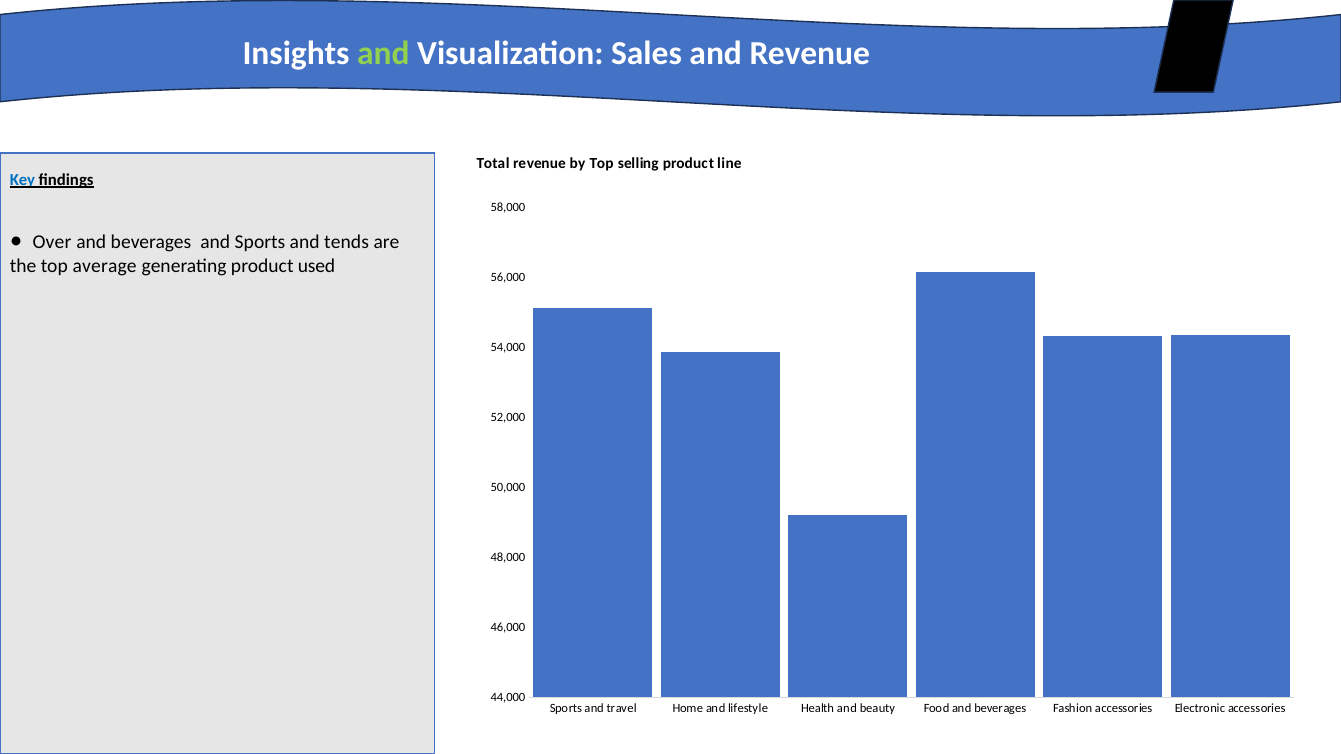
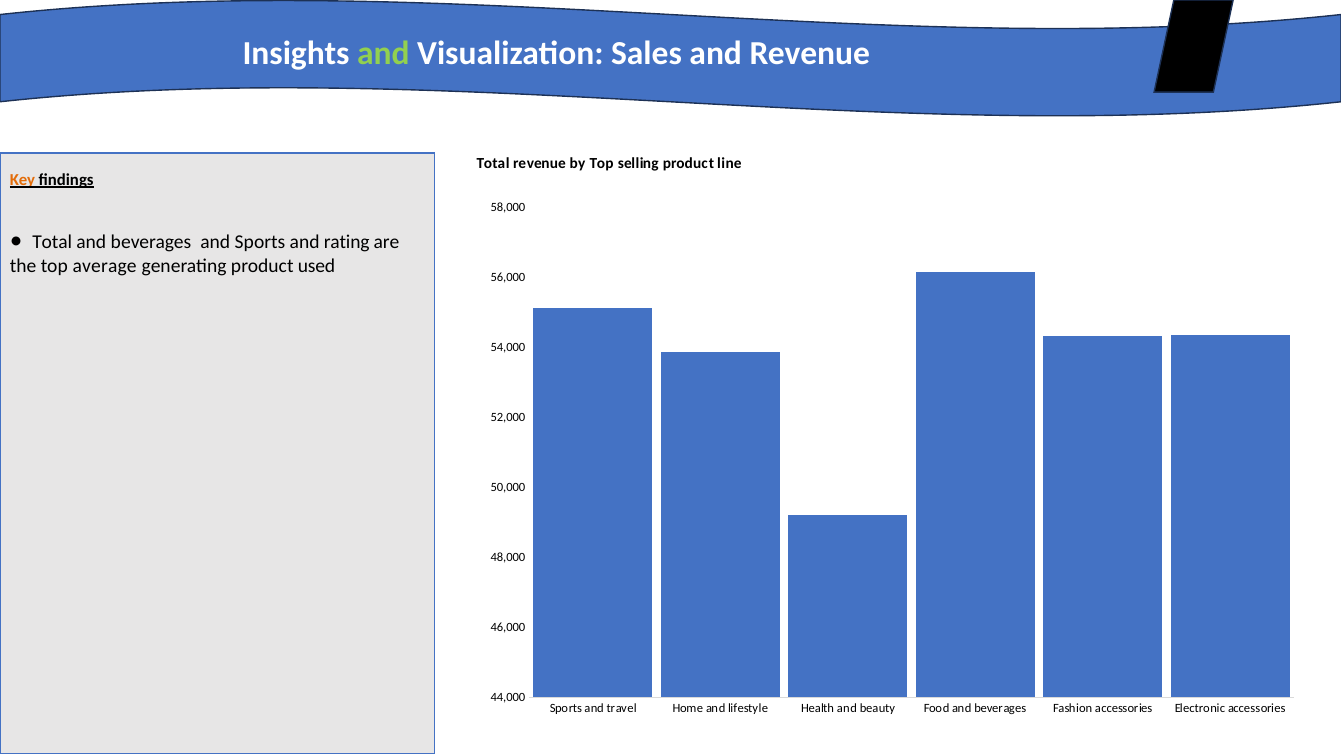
Key colour: blue -> orange
Over at (52, 242): Over -> Total
tends: tends -> rating
